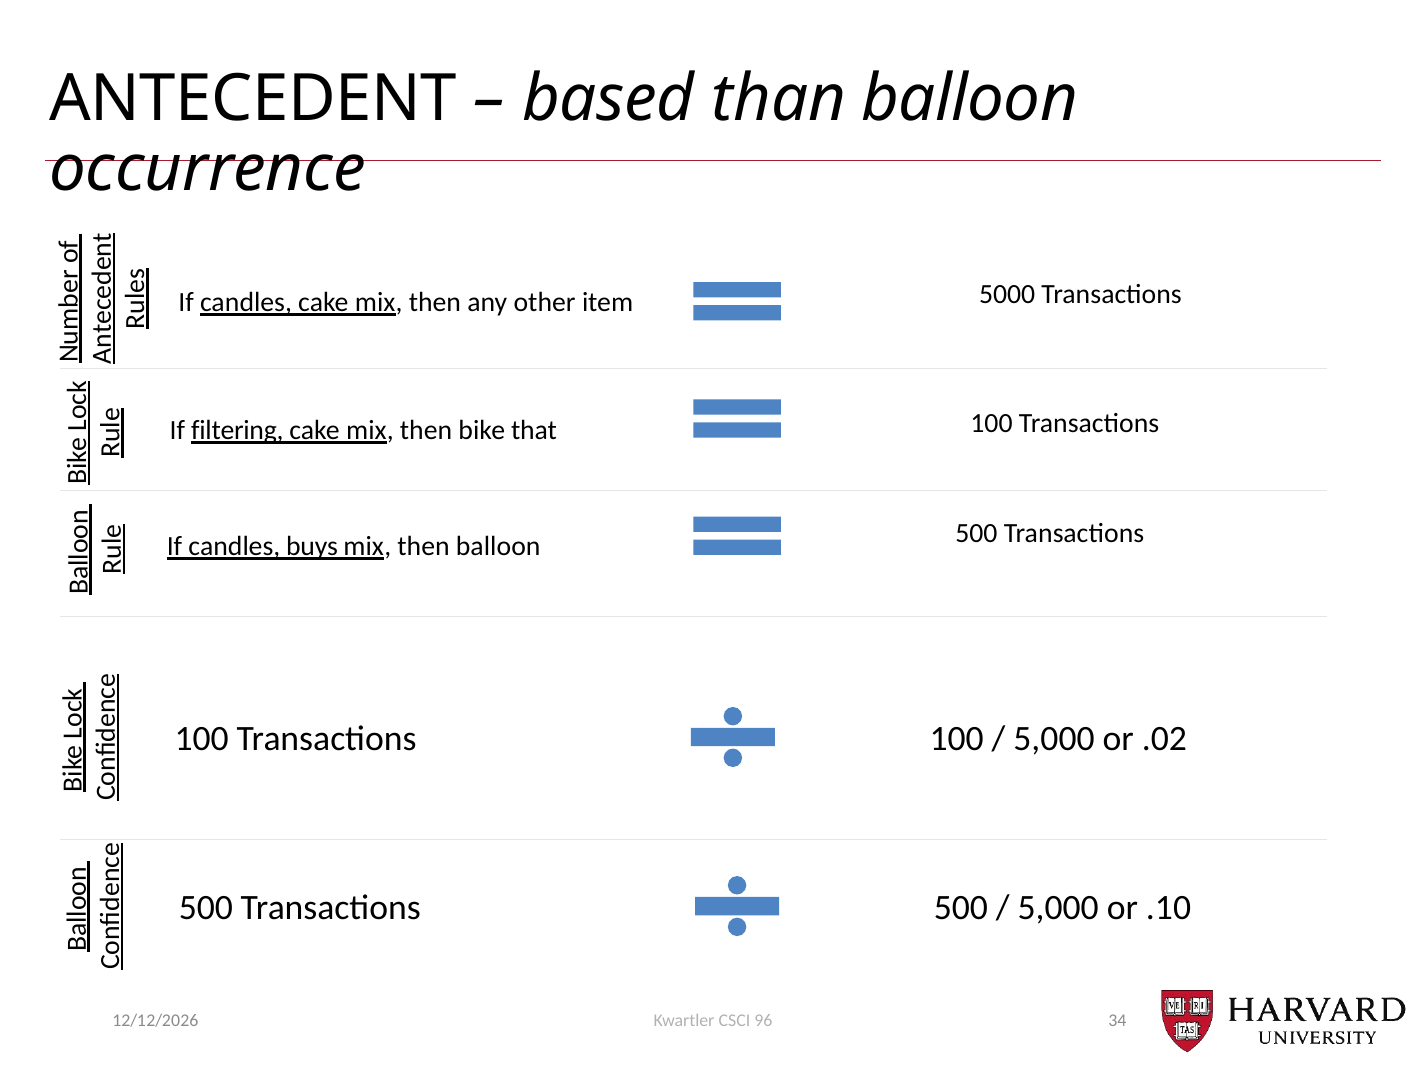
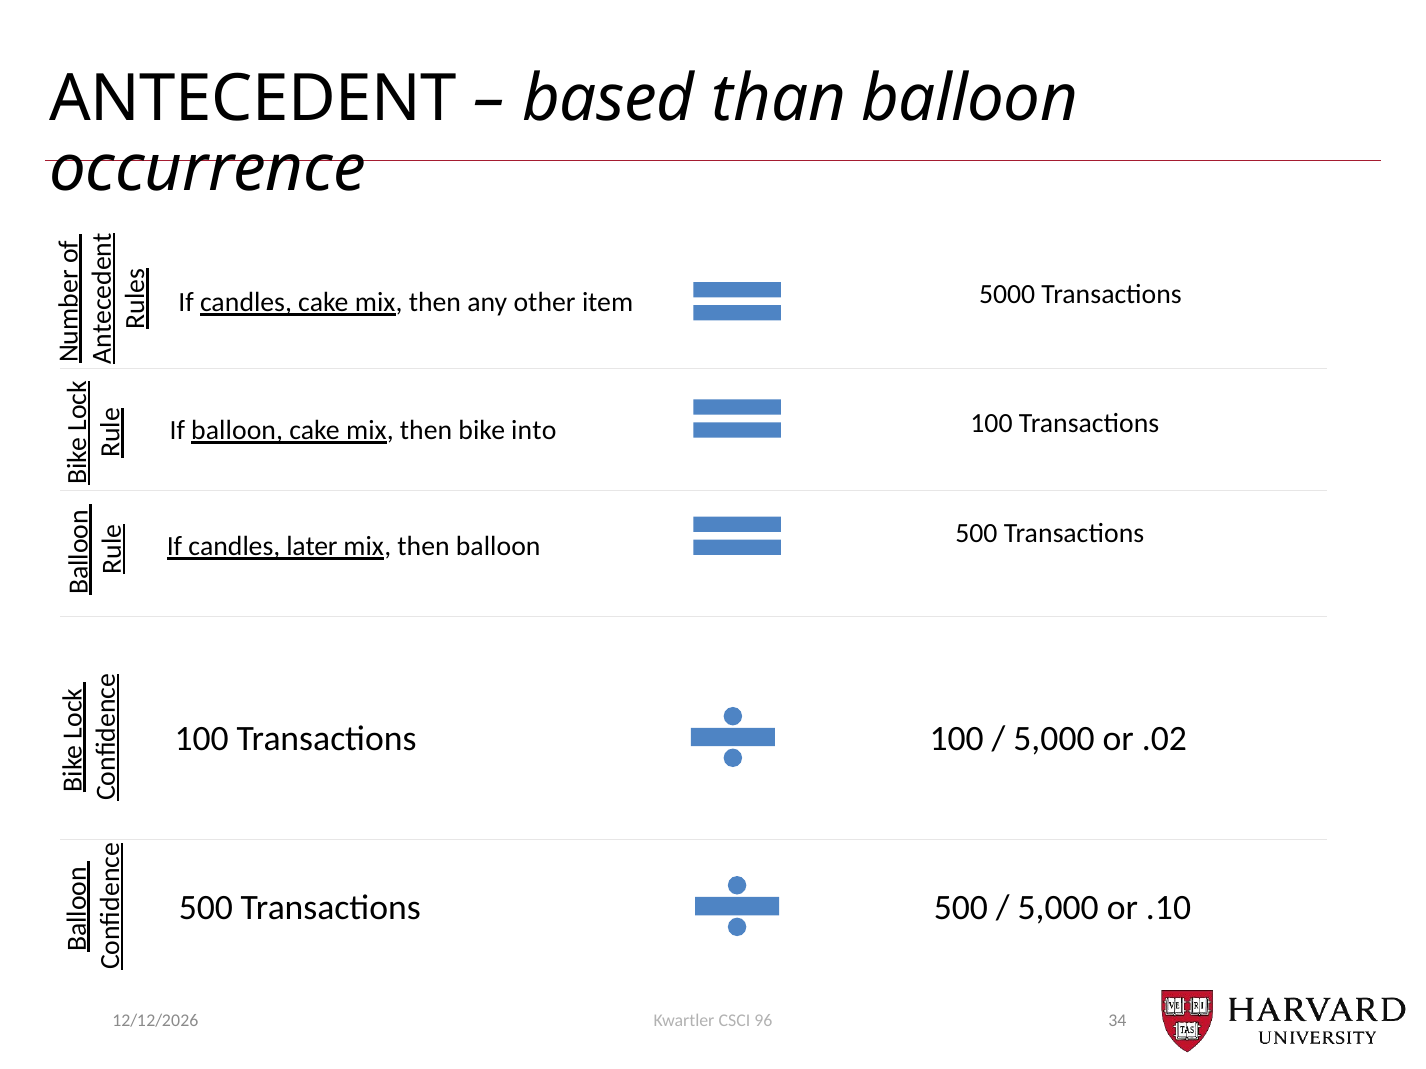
If filtering: filtering -> balloon
that: that -> into
buys: buys -> later
